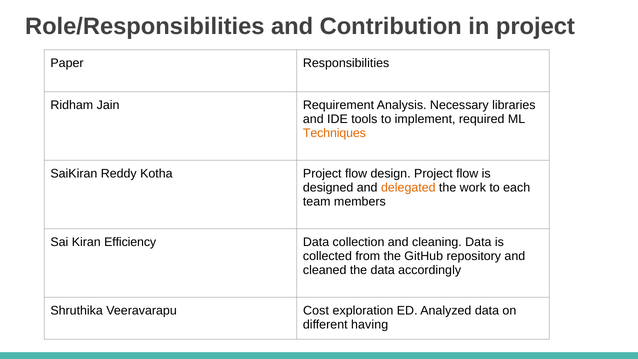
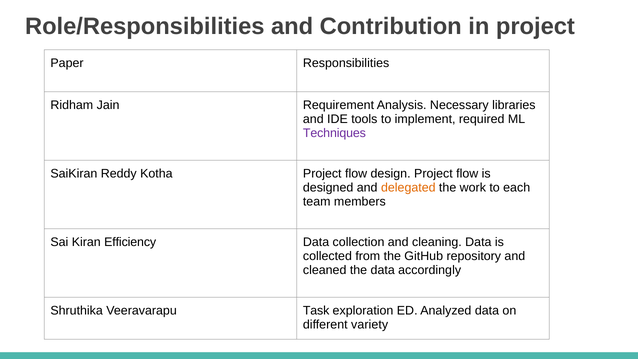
Techniques colour: orange -> purple
Cost: Cost -> Task
having: having -> variety
